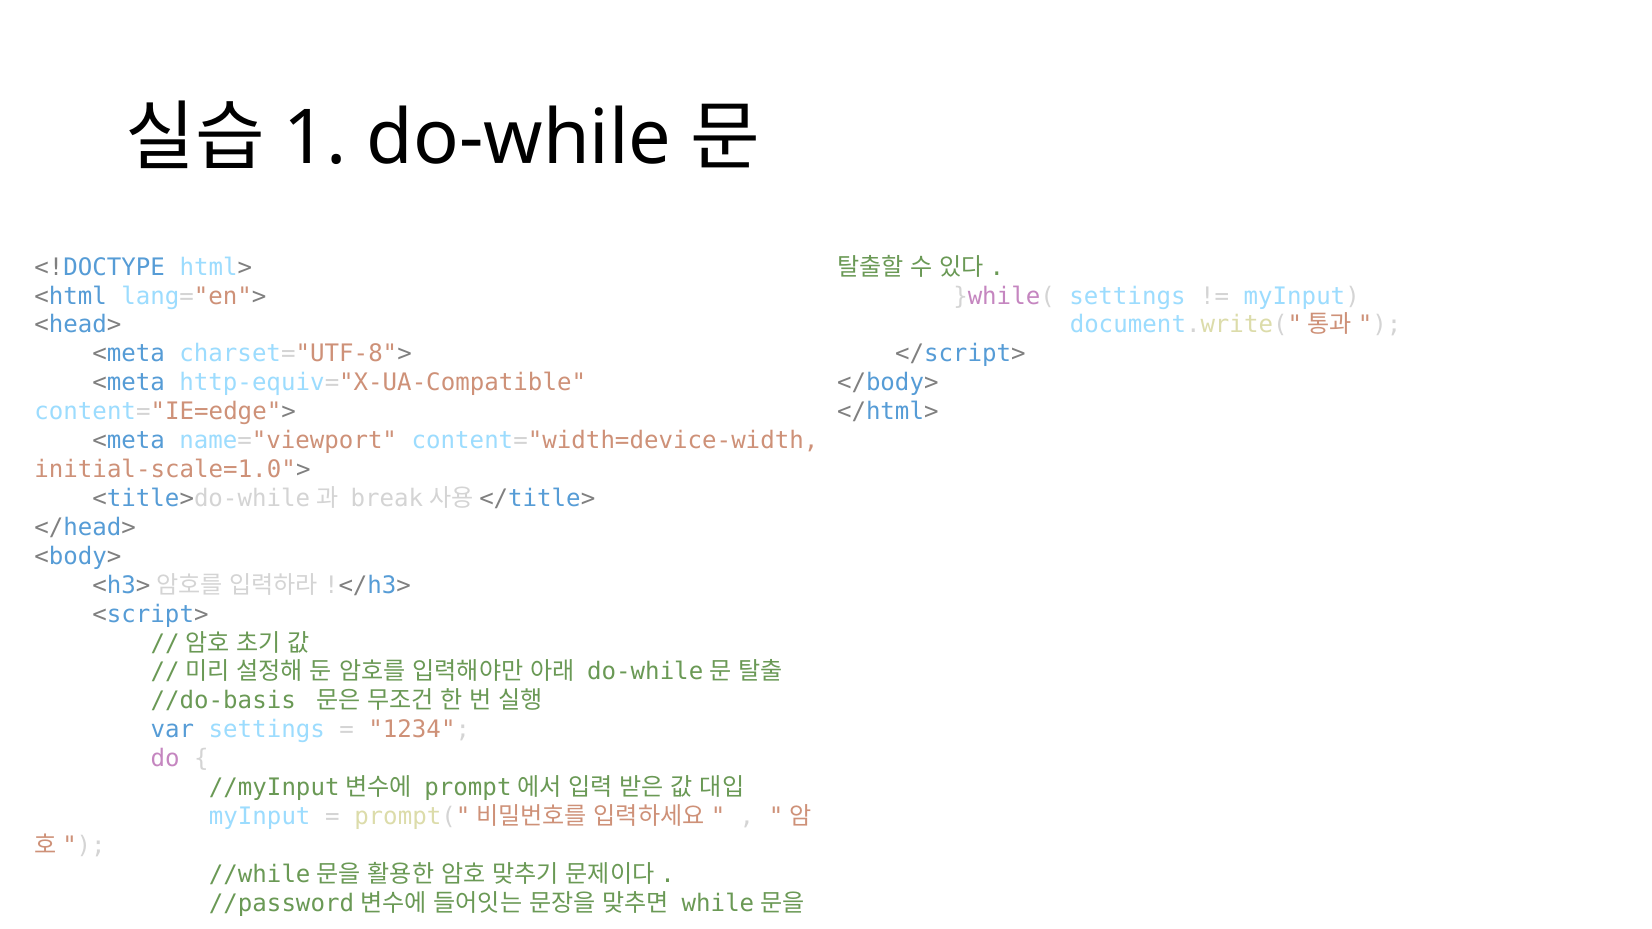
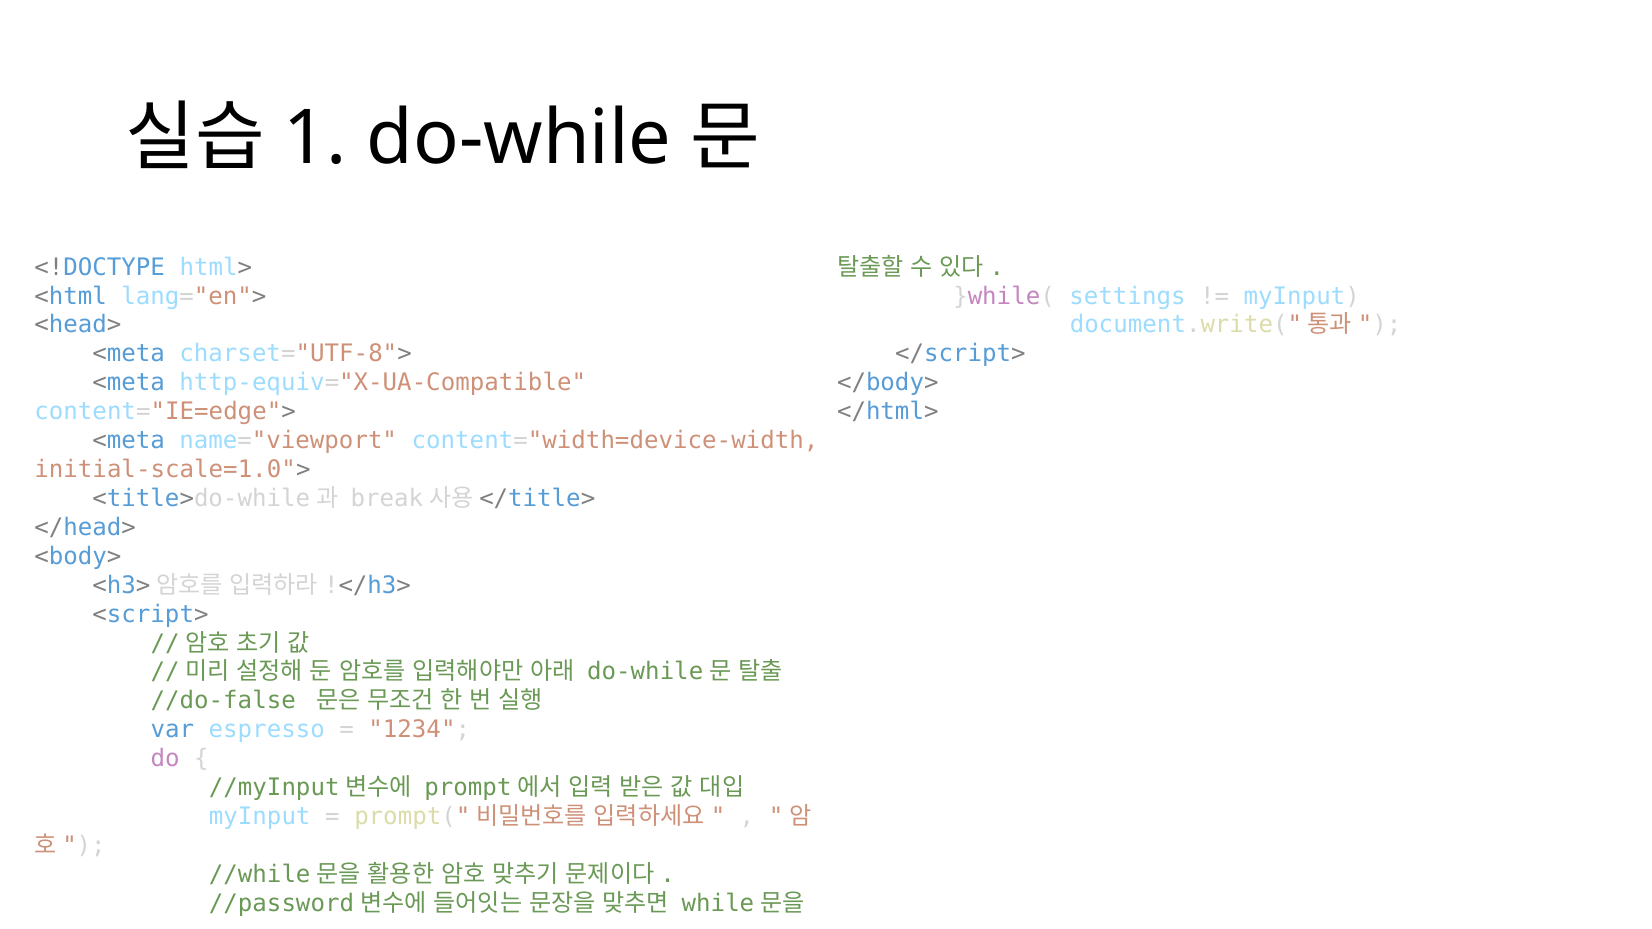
//do-basis: //do-basis -> //do-false
var settings: settings -> espresso
